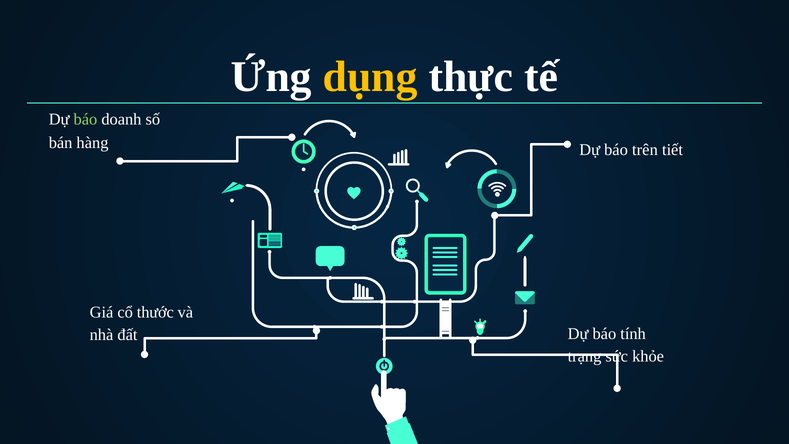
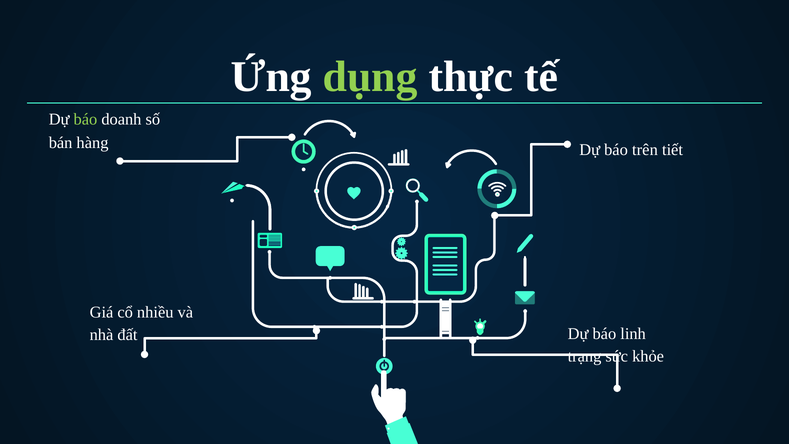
dụng colour: yellow -> light green
thước: thước -> nhiều
tính: tính -> linh
